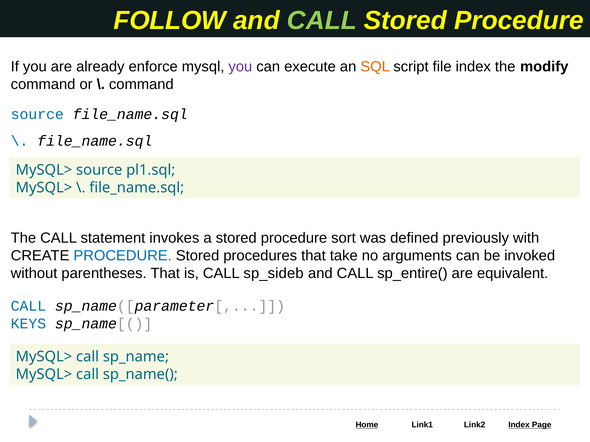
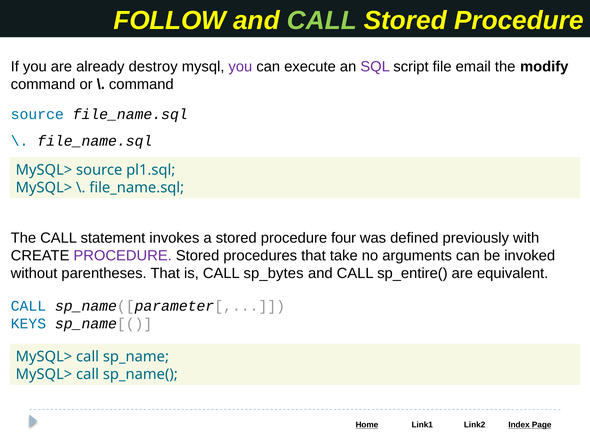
enforce: enforce -> destroy
SQL colour: orange -> purple
file index: index -> email
sort: sort -> four
PROCEDURE at (123, 256) colour: blue -> purple
sp_sideb: sp_sideb -> sp_bytes
